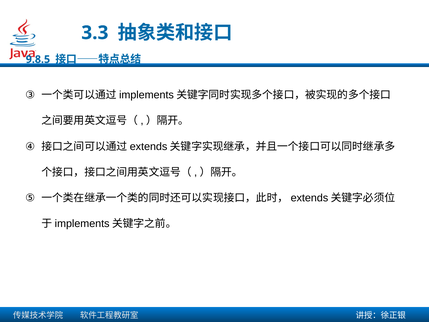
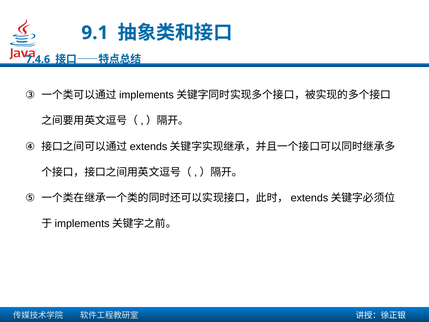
3.3: 3.3 -> 9.1
9.8.5: 9.8.5 -> 7.4.6
